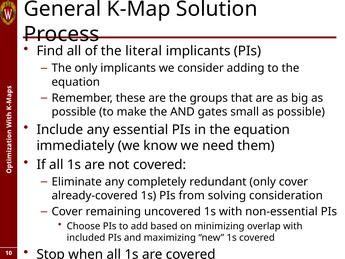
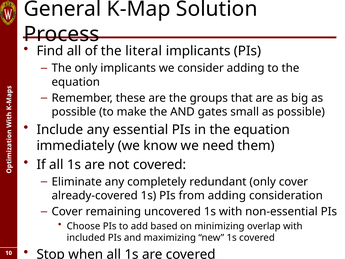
from solving: solving -> adding
